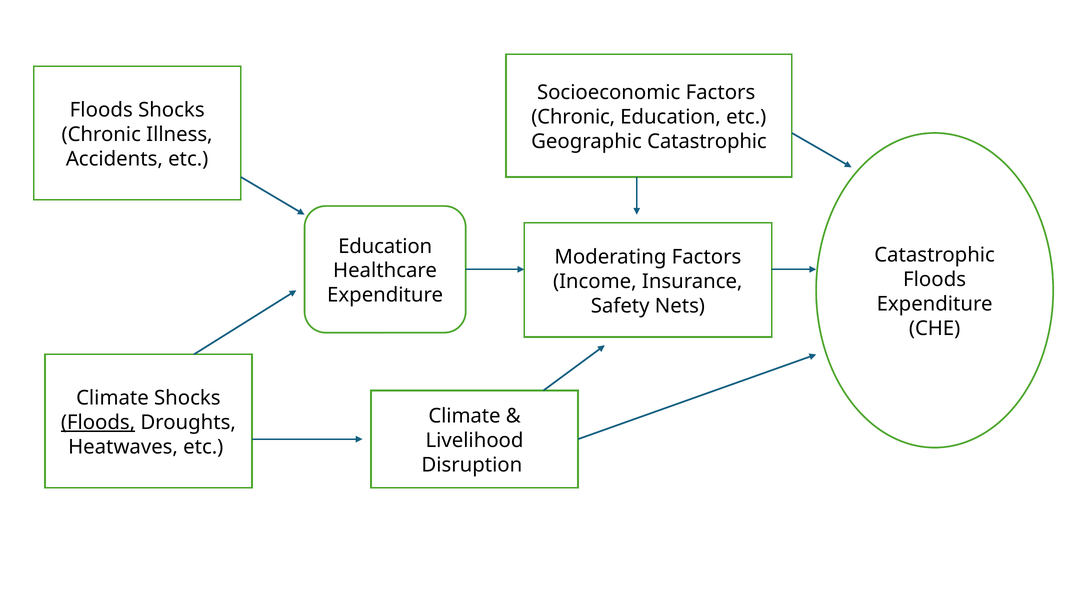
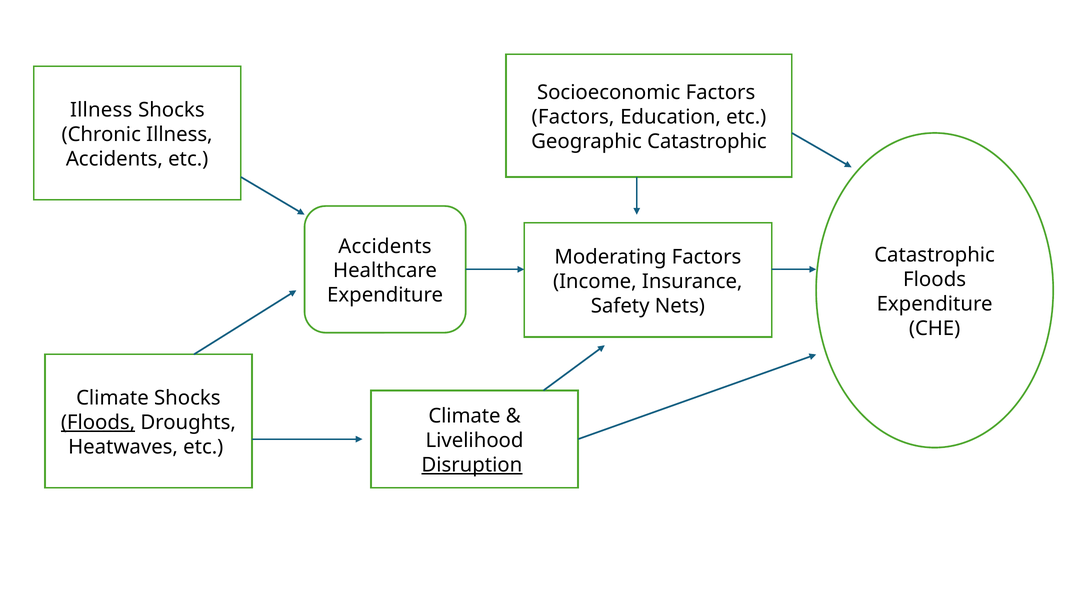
Floods at (101, 110): Floods -> Illness
Chronic at (573, 117): Chronic -> Factors
Education at (385, 246): Education -> Accidents
Disruption underline: none -> present
